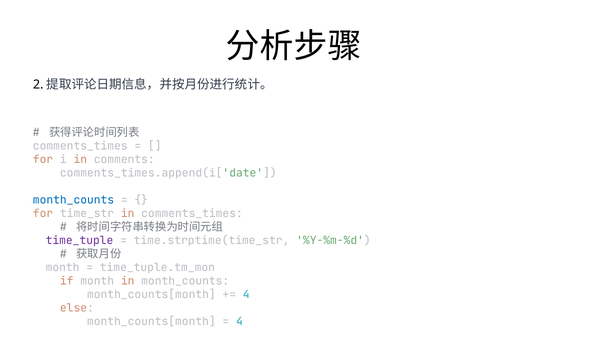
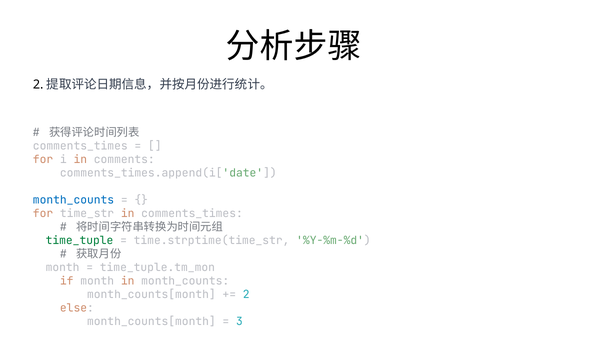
time_tuple colour: purple -> green
4 at (246, 295): 4 -> 2
4 at (239, 322): 4 -> 3
